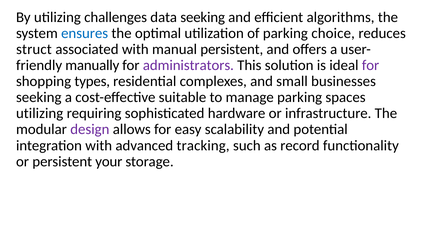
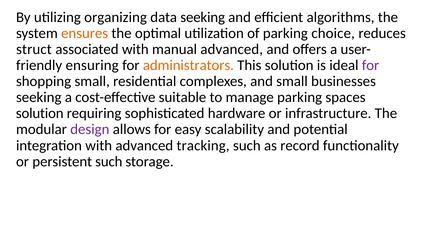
challenges: challenges -> organizing
ensures colour: blue -> orange
manual persistent: persistent -> advanced
manually: manually -> ensuring
administrators colour: purple -> orange
shopping types: types -> small
utilizing at (40, 114): utilizing -> solution
persistent your: your -> such
